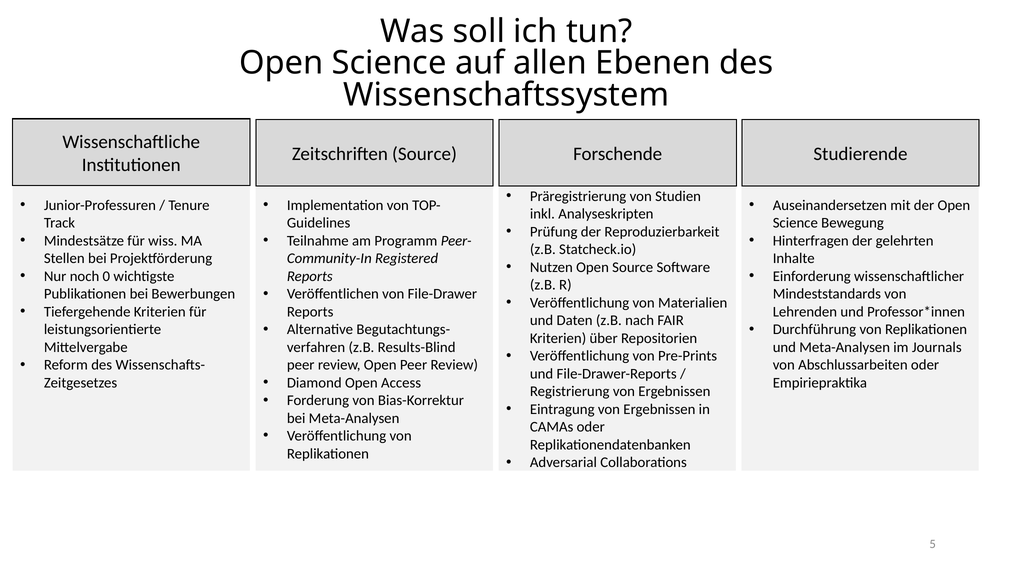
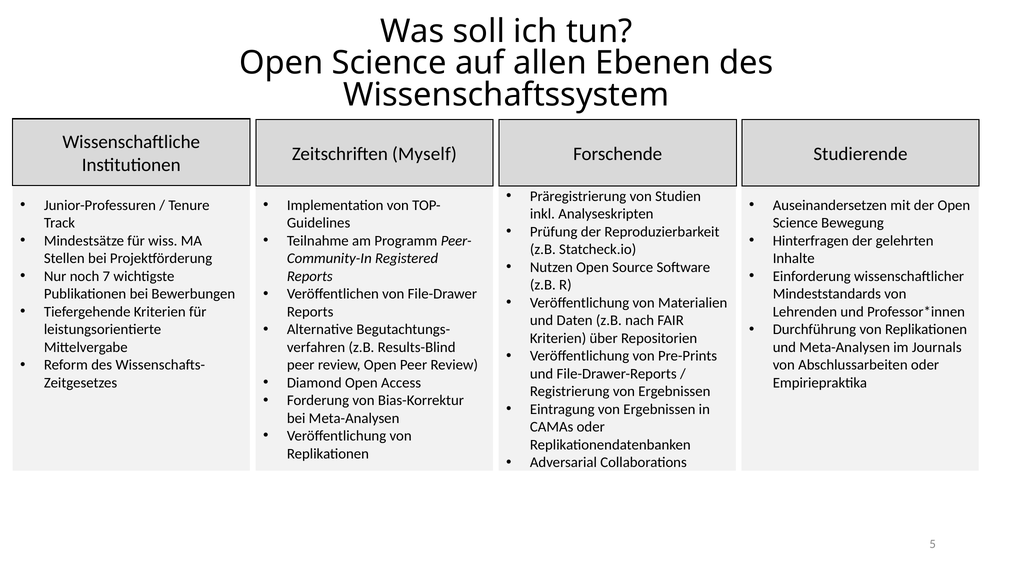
Zeitschriften Source: Source -> Myself
0: 0 -> 7
